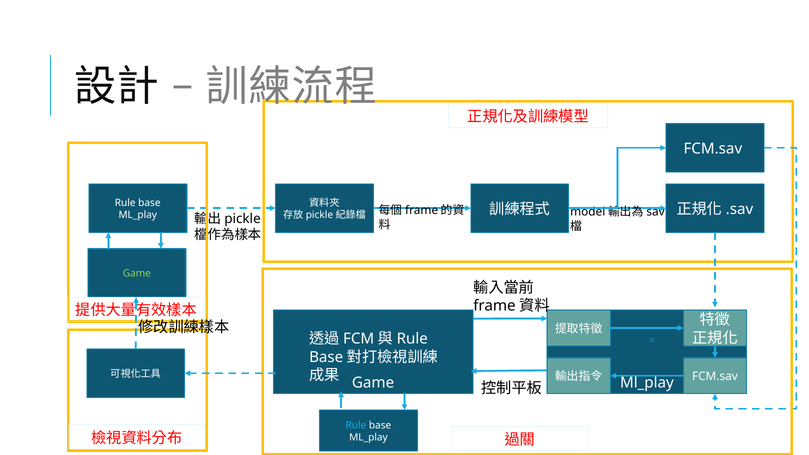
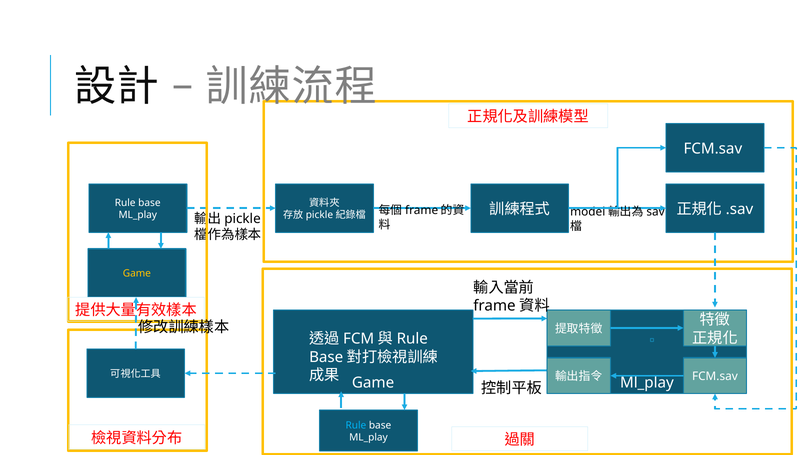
Game at (137, 274) colour: light green -> yellow
